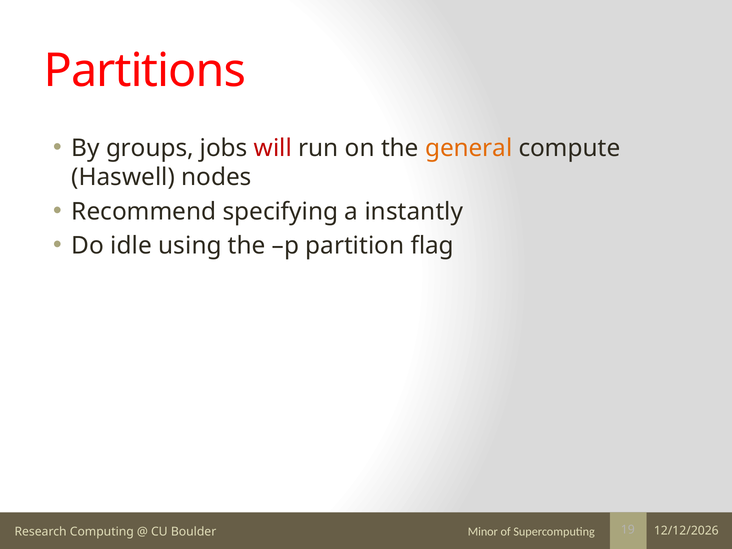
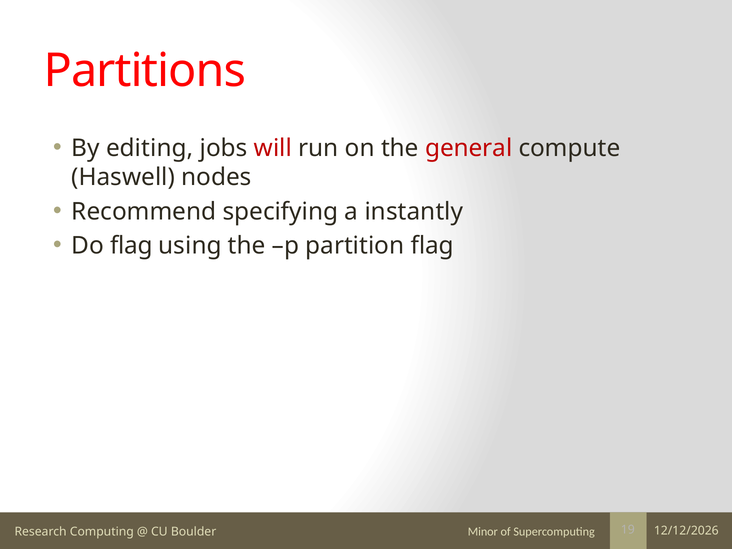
groups: groups -> editing
general colour: orange -> red
Do idle: idle -> flag
